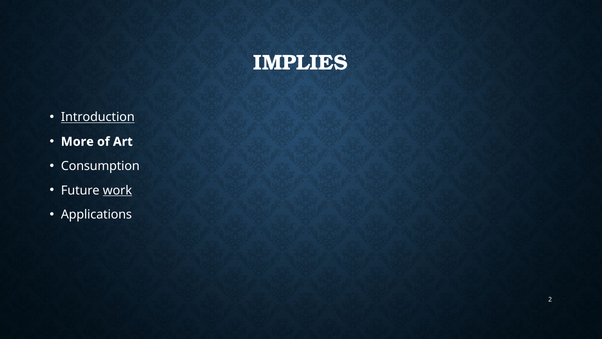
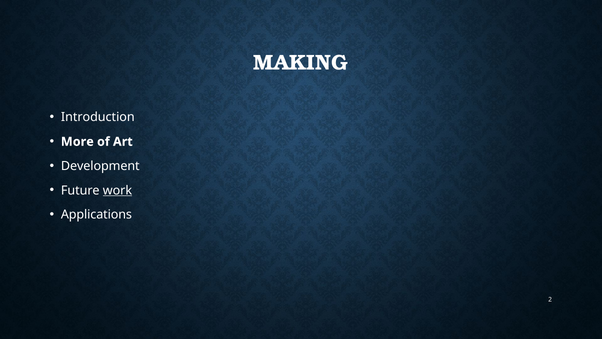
IMPLIES: IMPLIES -> MAKING
Introduction underline: present -> none
Consumption: Consumption -> Development
